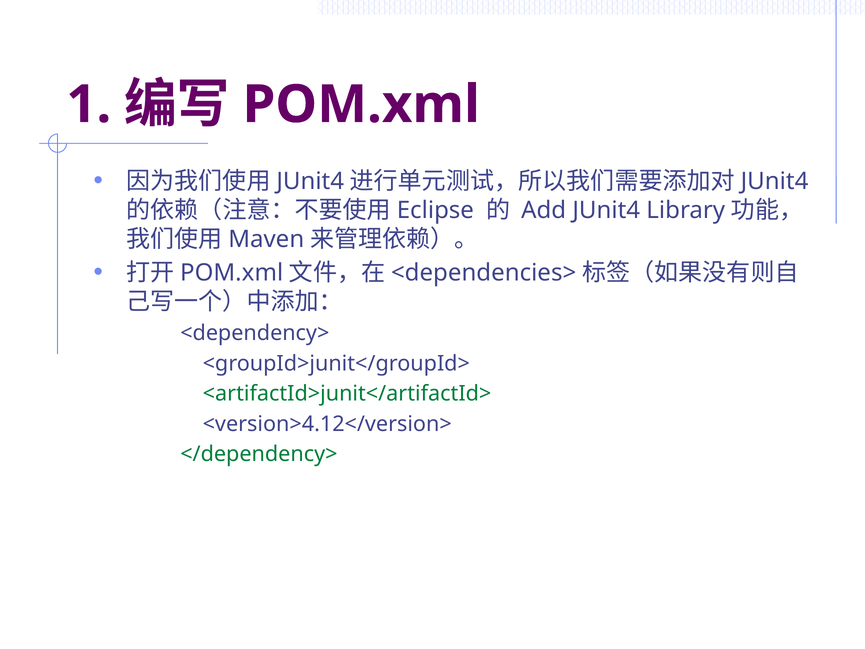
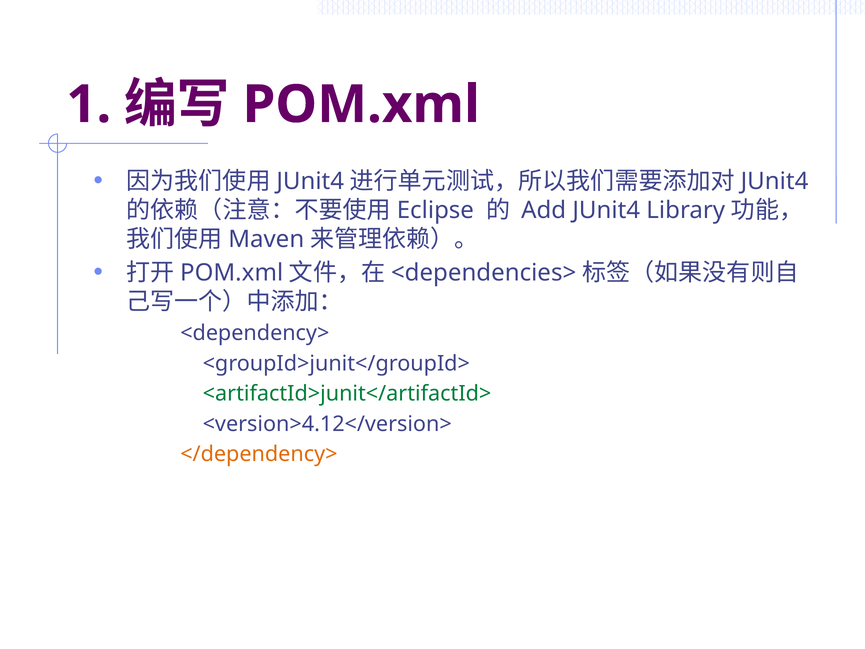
</dependency> colour: green -> orange
